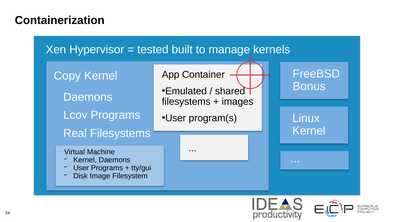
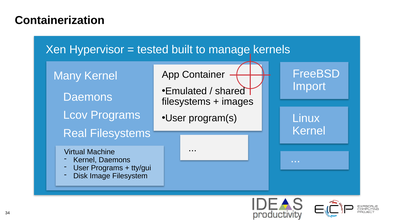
Copy: Copy -> Many
Bonus: Bonus -> Import
